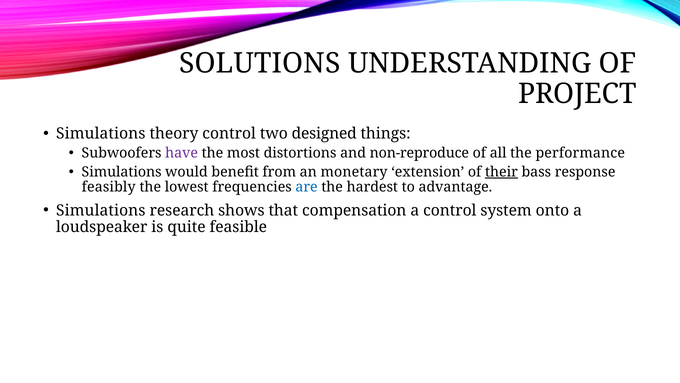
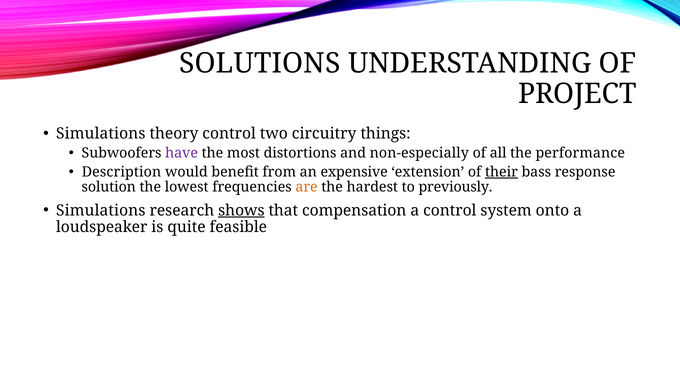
designed: designed -> circuitry
non-reproduce: non-reproduce -> non-especially
Simulations at (122, 172): Simulations -> Description
monetary: monetary -> expensive
feasibly: feasibly -> solution
are colour: blue -> orange
advantage: advantage -> previously
shows underline: none -> present
